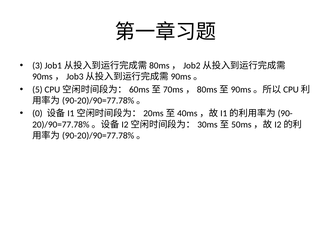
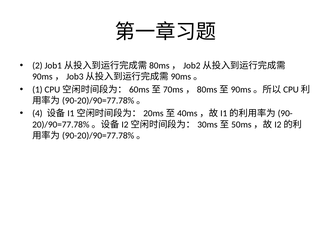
3: 3 -> 2
5: 5 -> 1
0: 0 -> 4
